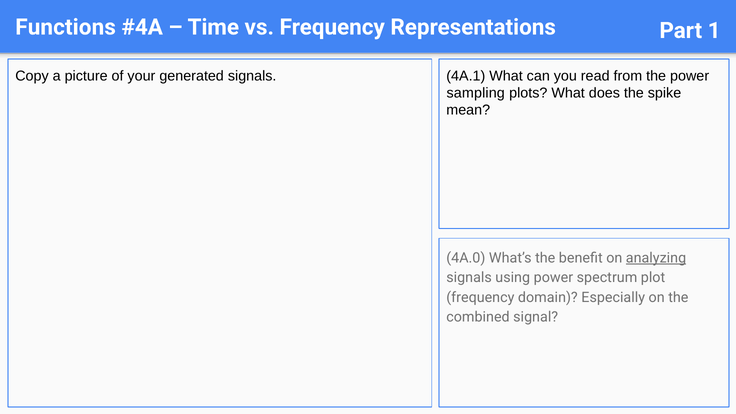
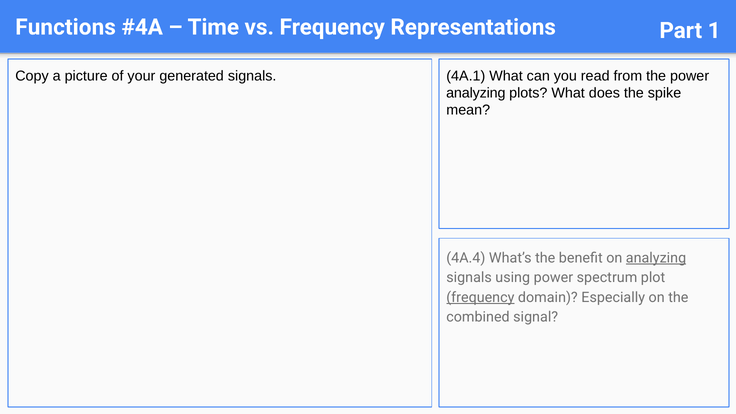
sampling at (476, 93): sampling -> analyzing
4A.0: 4A.0 -> 4A.4
frequency at (480, 297) underline: none -> present
